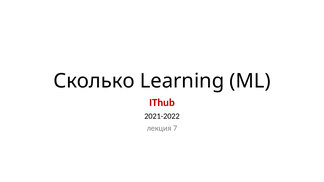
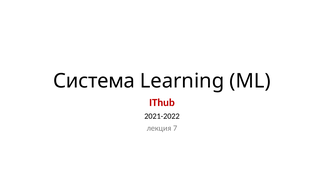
Сколько: Сколько -> Система
